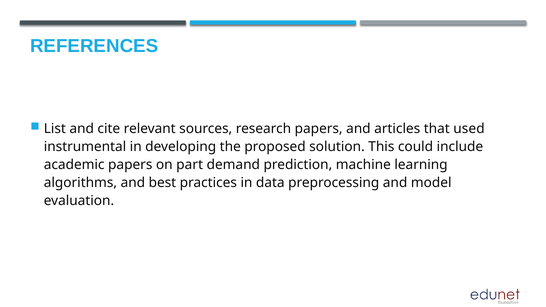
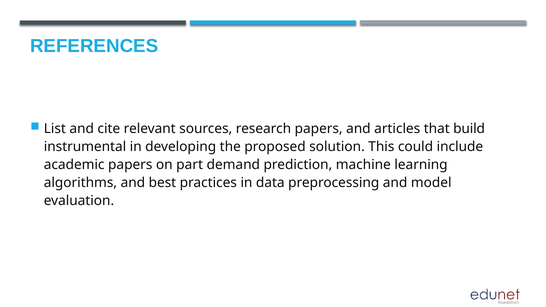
used: used -> build
